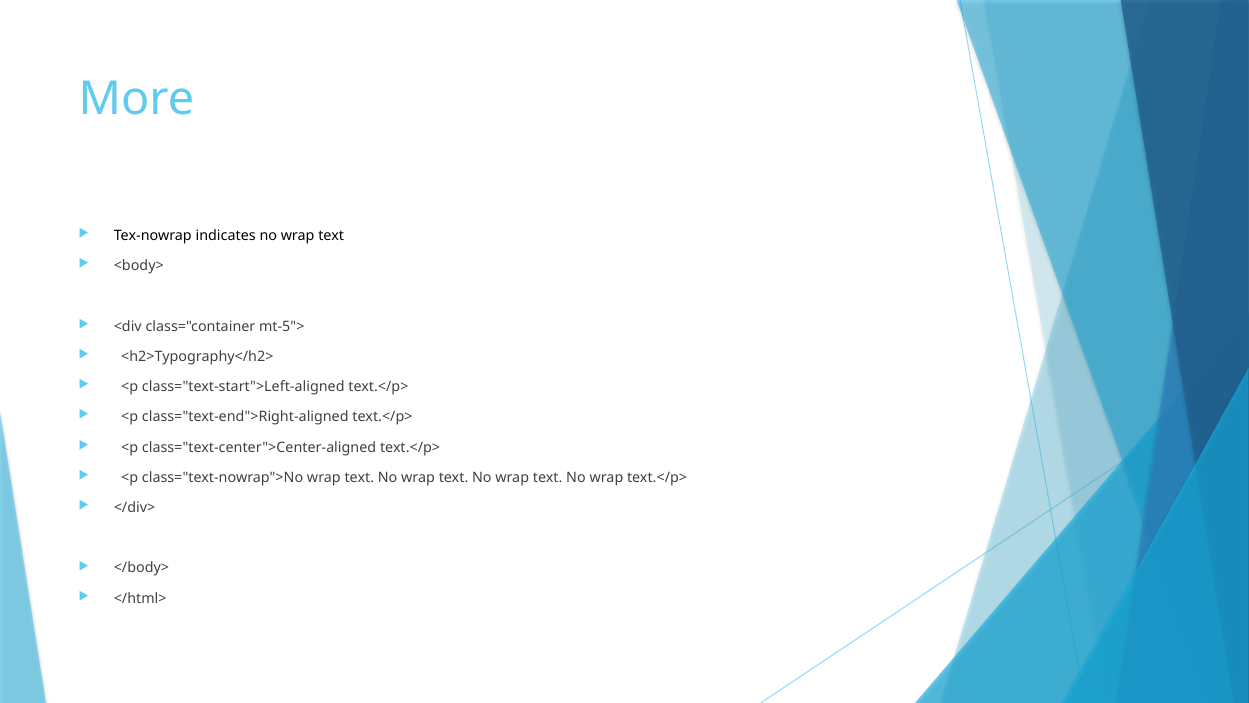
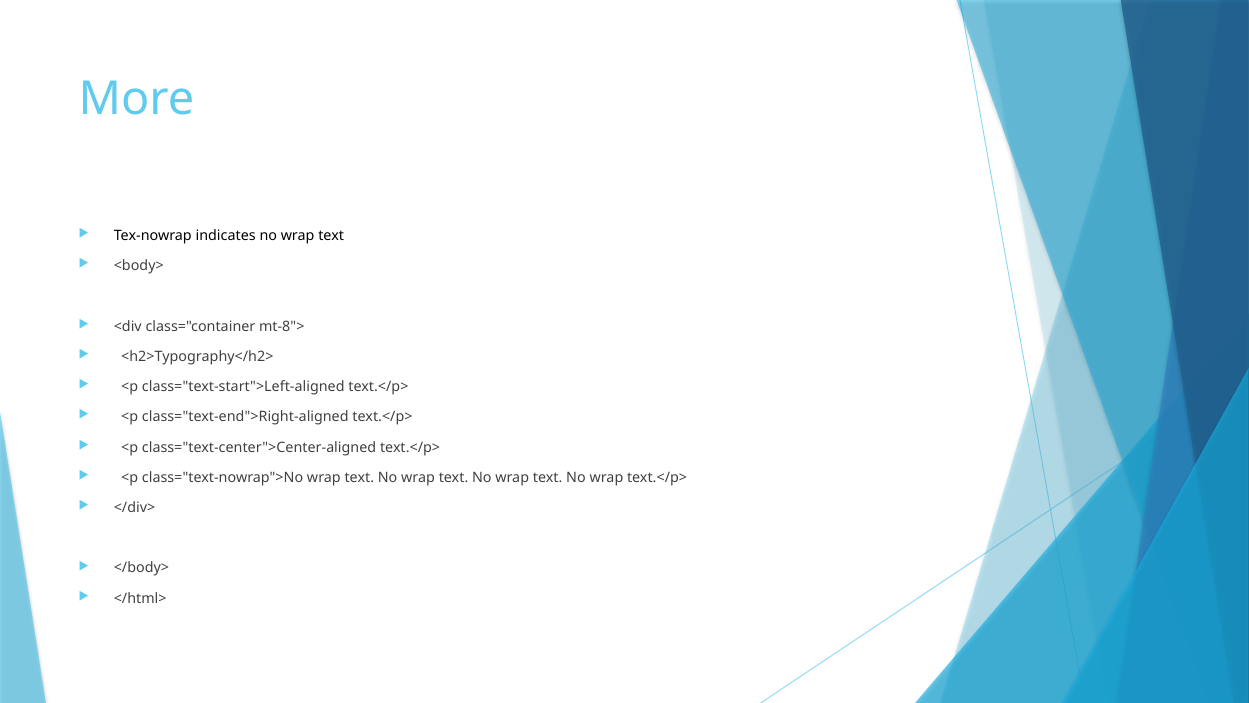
mt-5">: mt-5"> -> mt-8">
